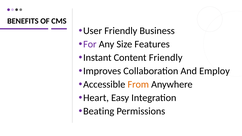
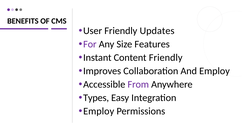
Business: Business -> Updates
From colour: orange -> purple
Heart: Heart -> Types
Beating at (99, 111): Beating -> Employ
